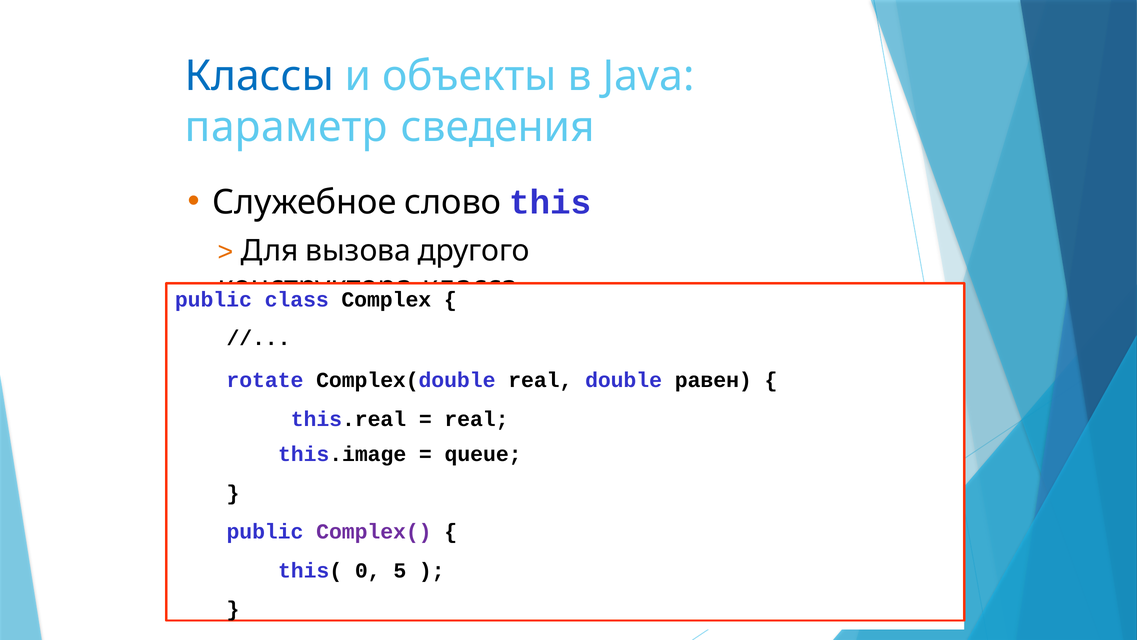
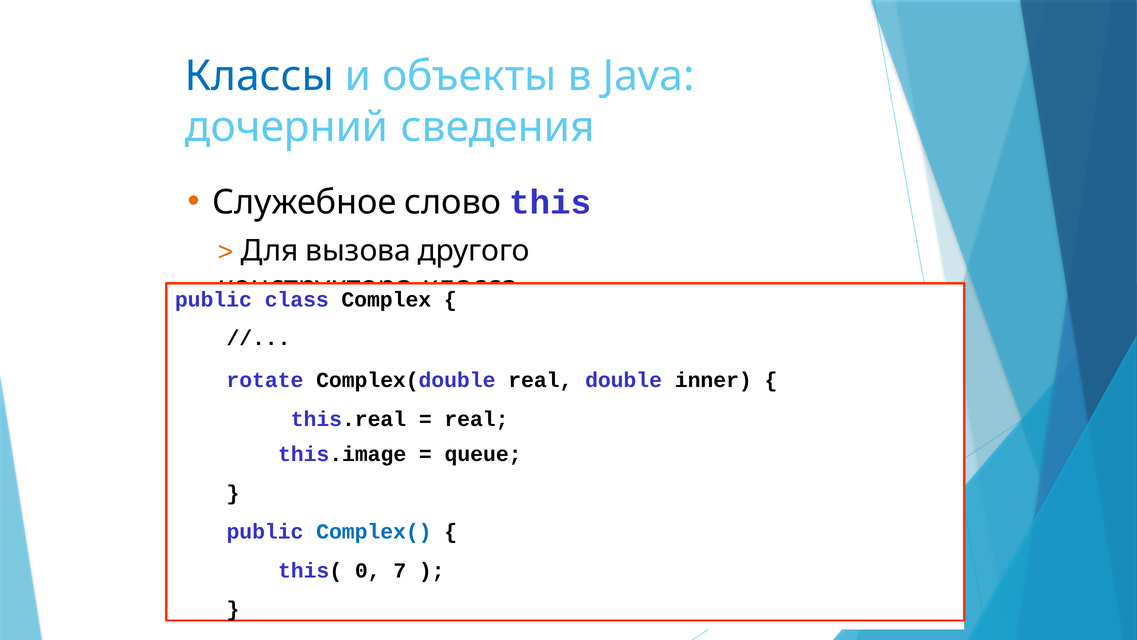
параметр: параметр -> дочерний
равен: равен -> inner
Complex( colour: purple -> blue
5: 5 -> 7
